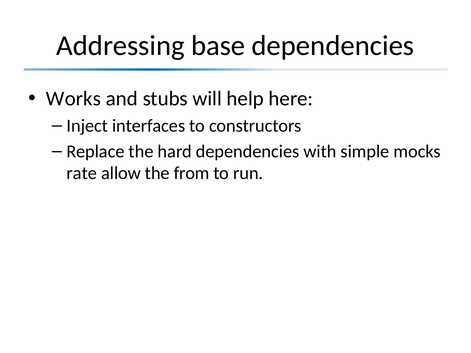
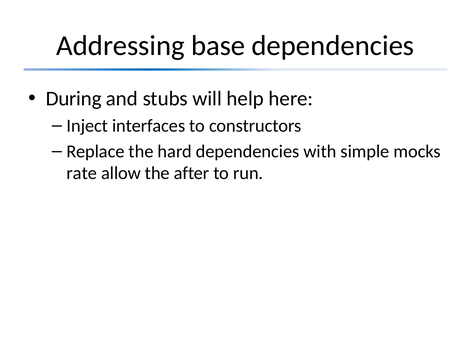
Works: Works -> During
from: from -> after
